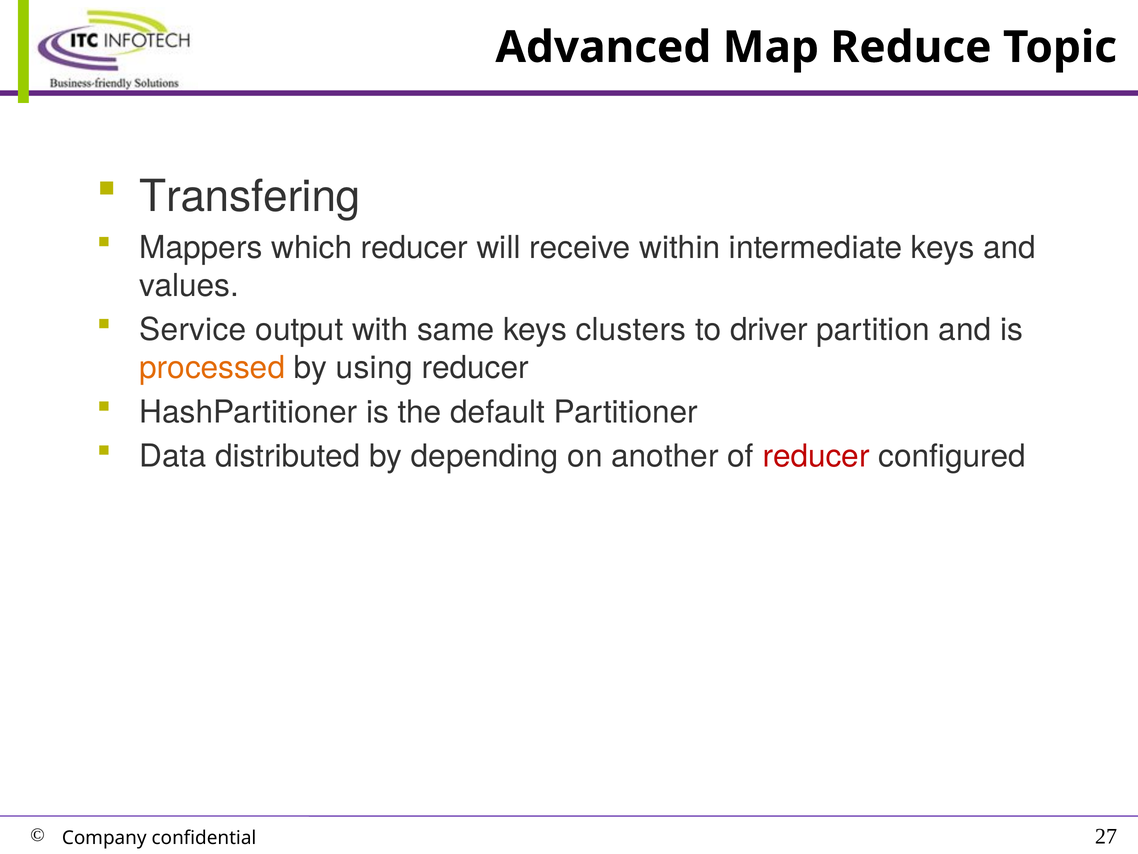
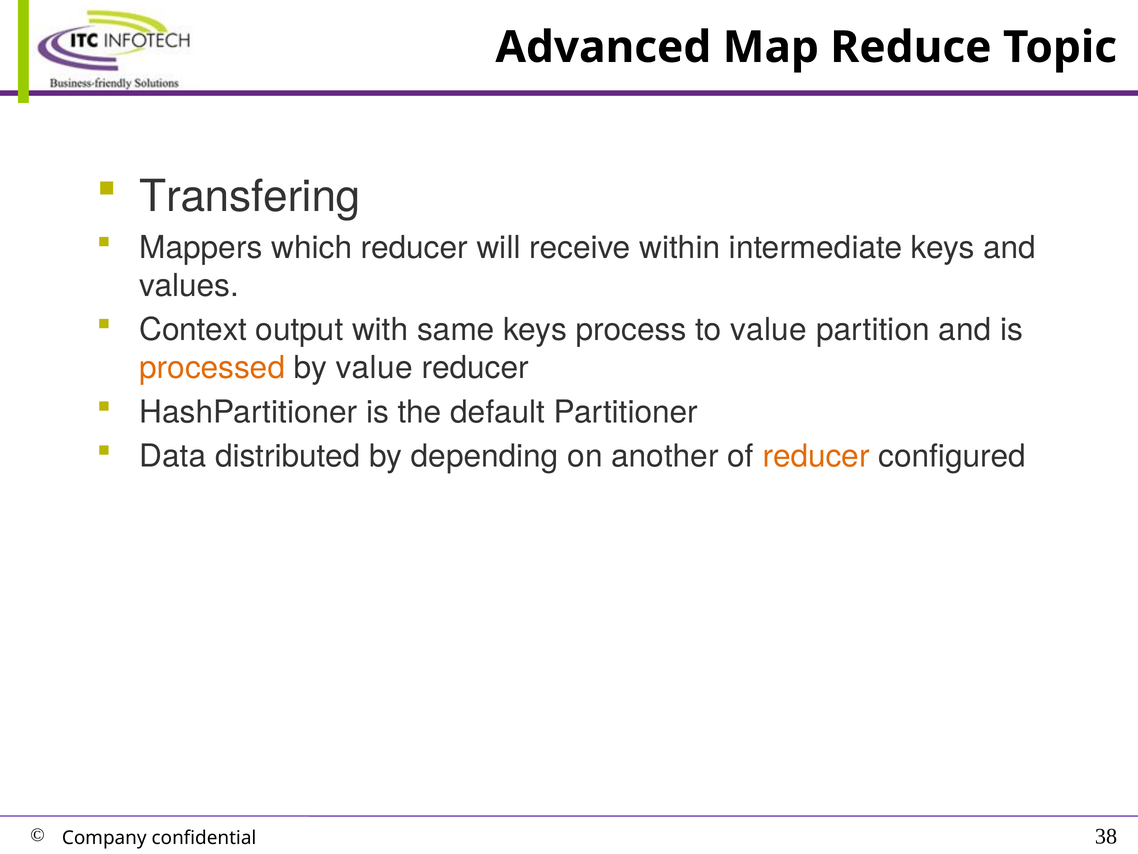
Service: Service -> Context
clusters: clusters -> process
to driver: driver -> value
by using: using -> value
reducer at (816, 456) colour: red -> orange
27: 27 -> 38
